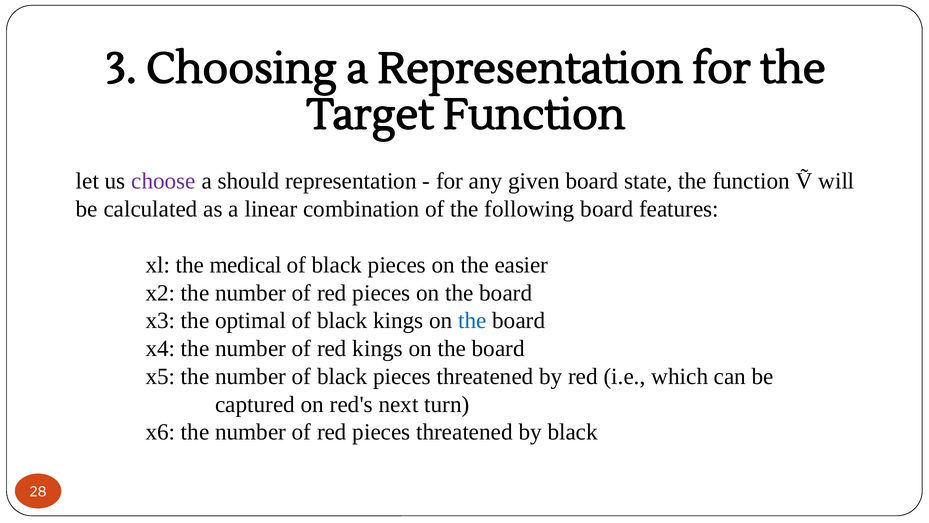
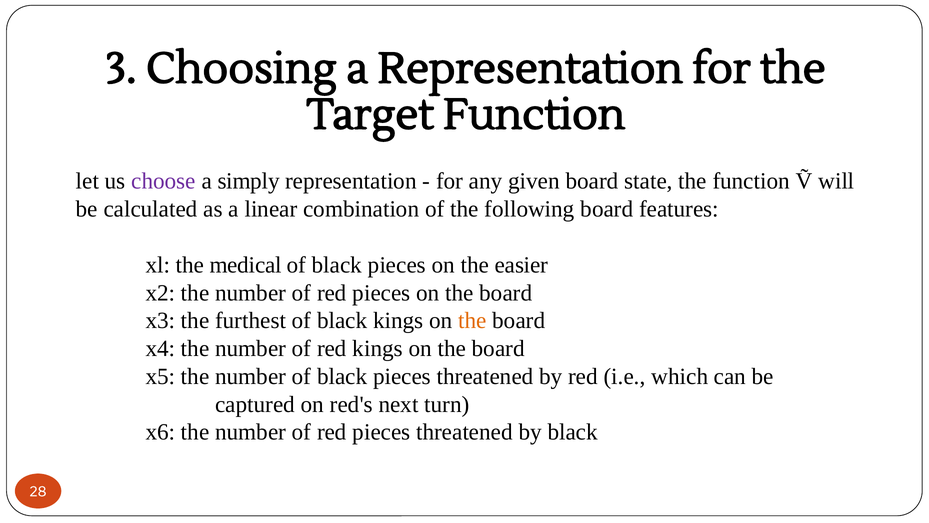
should: should -> simply
optimal: optimal -> furthest
the at (472, 320) colour: blue -> orange
